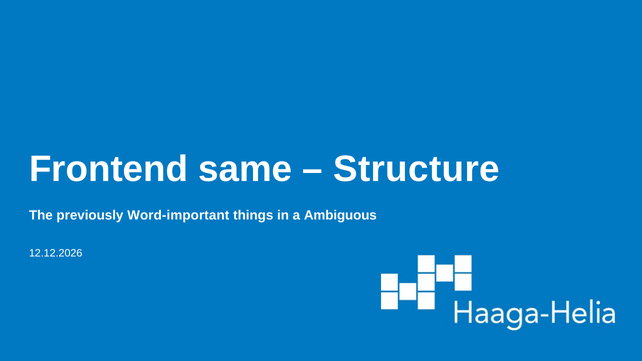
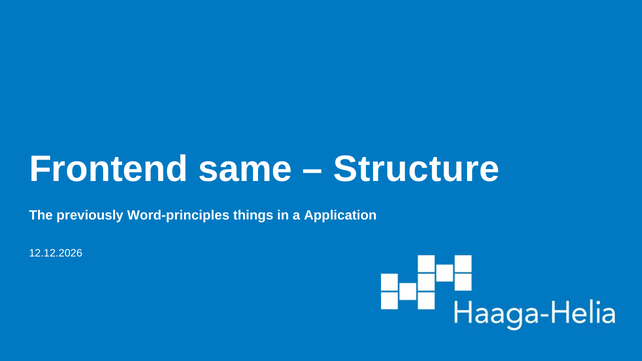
Word-important: Word-important -> Word-principles
Ambiguous: Ambiguous -> Application
